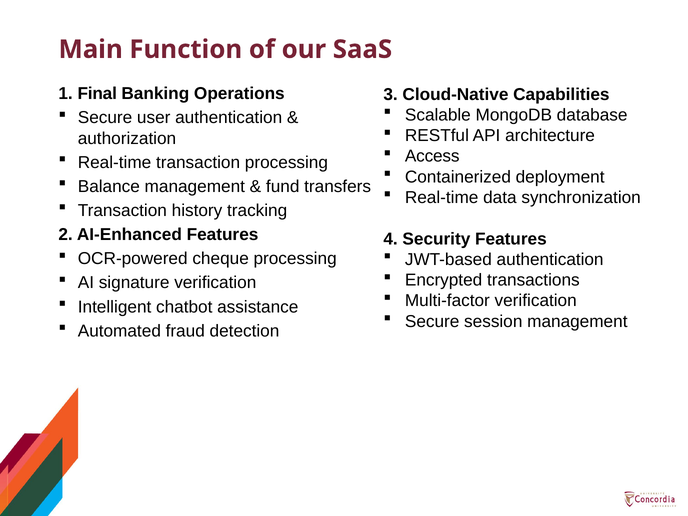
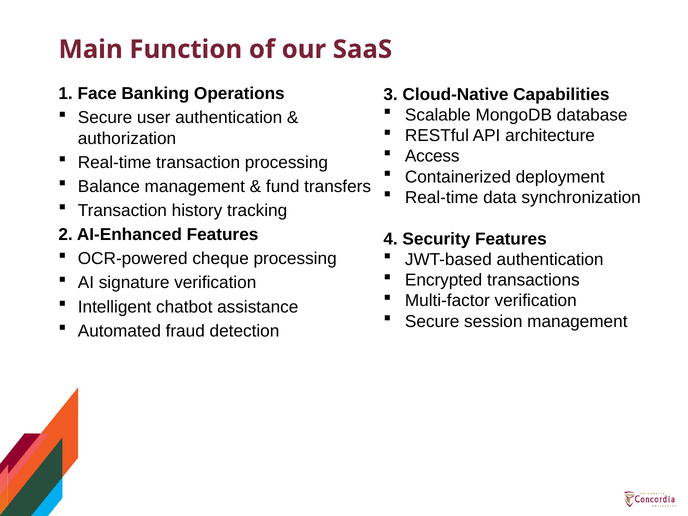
Final: Final -> Face
